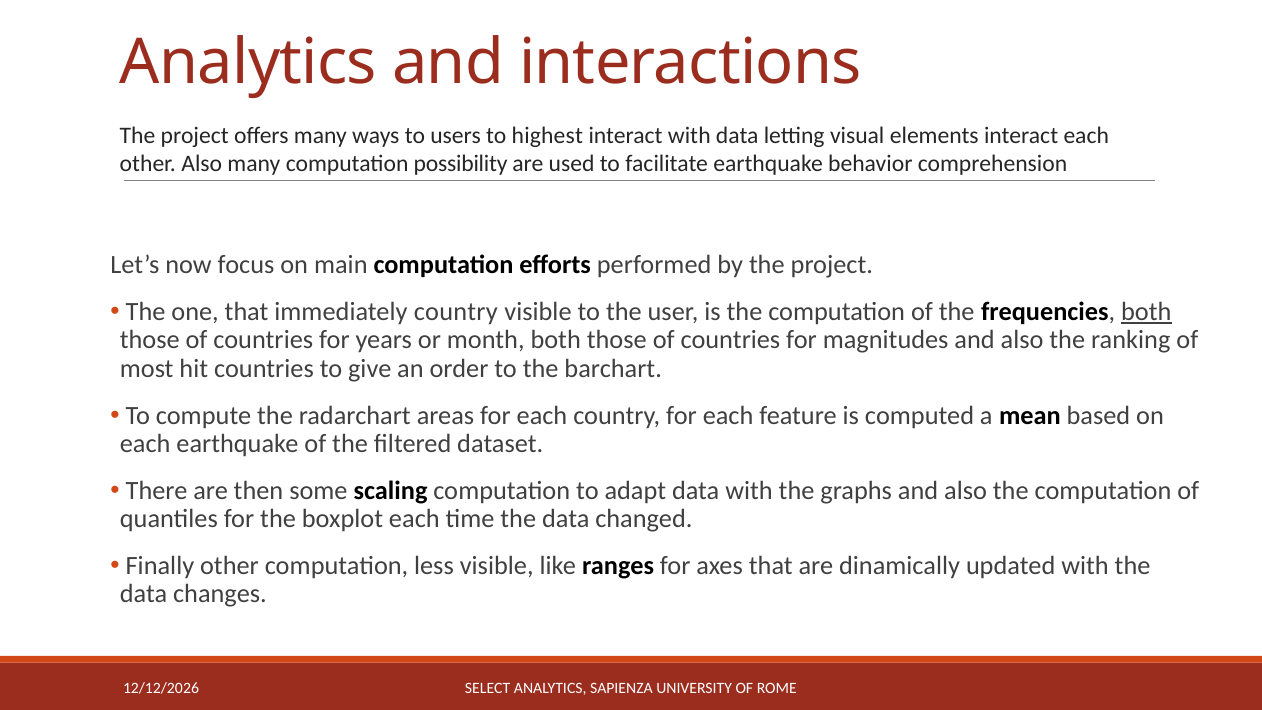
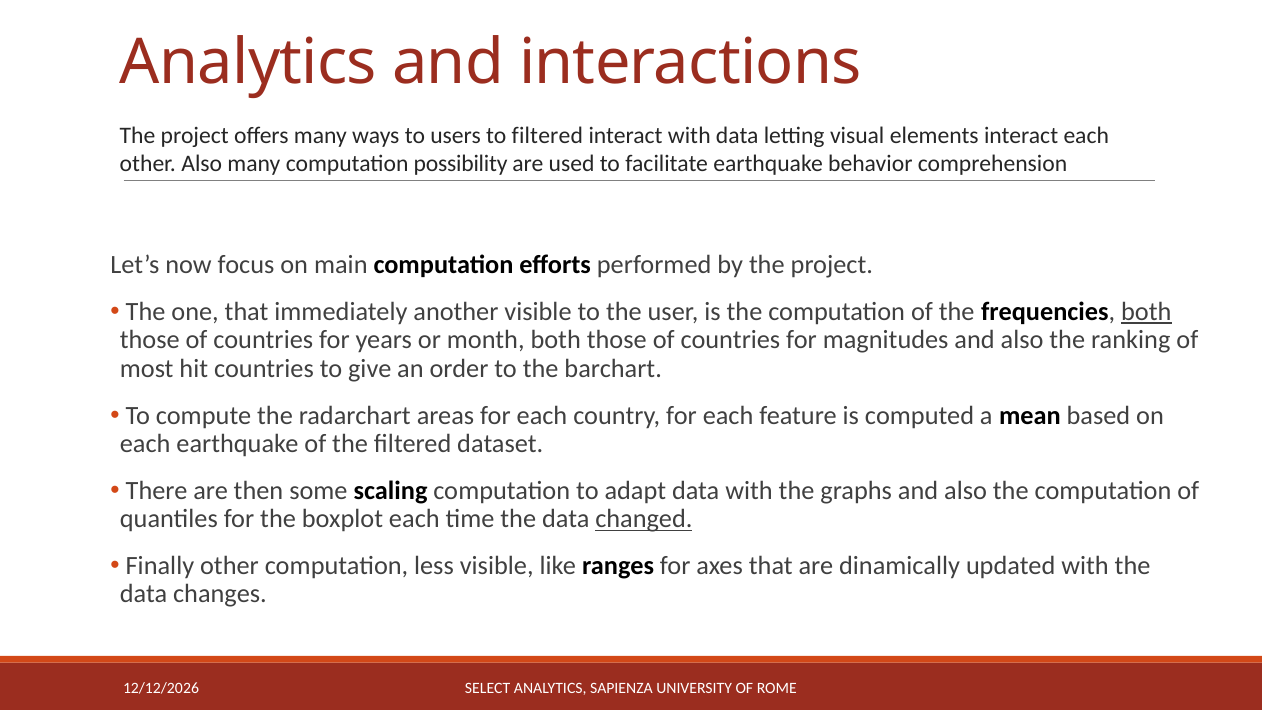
to highest: highest -> filtered
immediately country: country -> another
changed underline: none -> present
